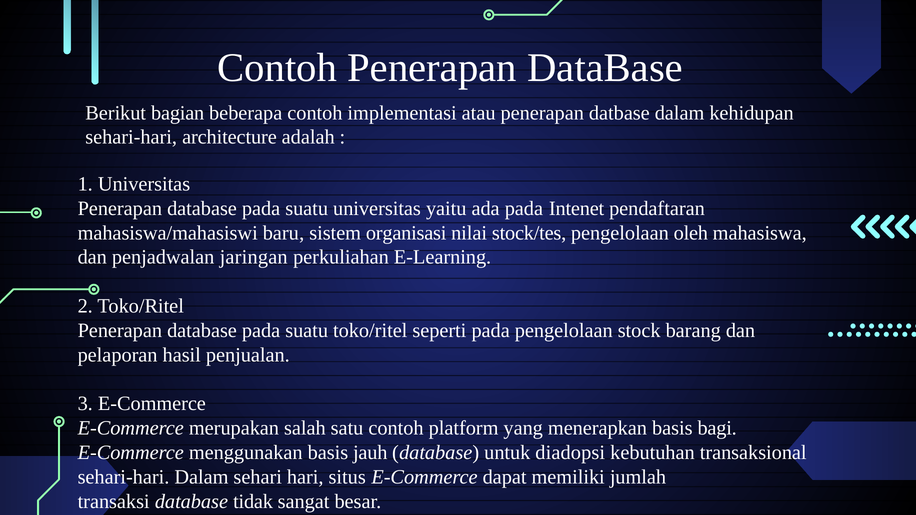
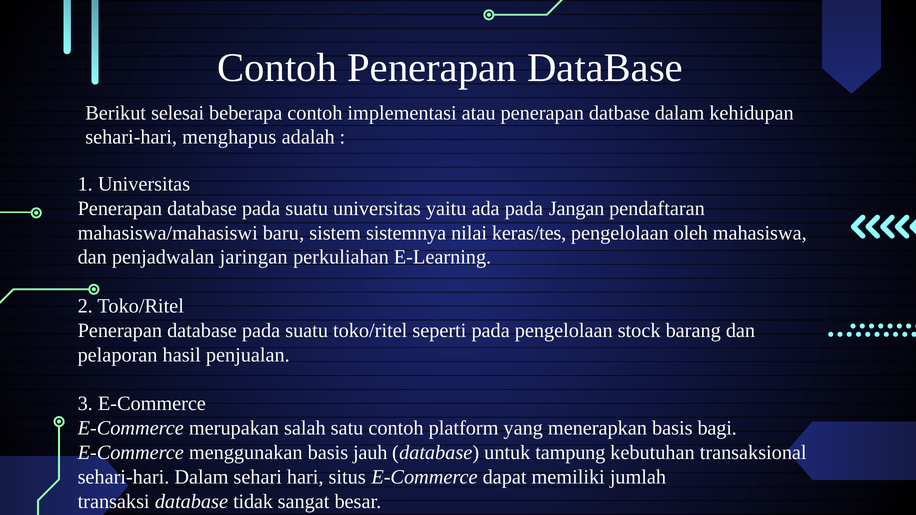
bagian: bagian -> selesai
architecture: architecture -> menghapus
Intenet: Intenet -> Jangan
organisasi: organisasi -> sistemnya
stock/tes: stock/tes -> keras/tes
diadopsi: diadopsi -> tampung
